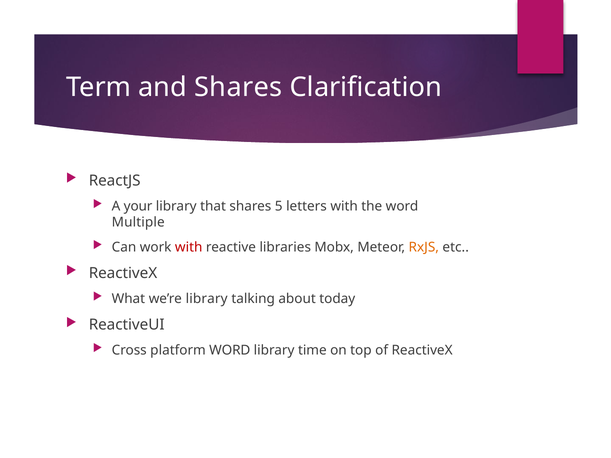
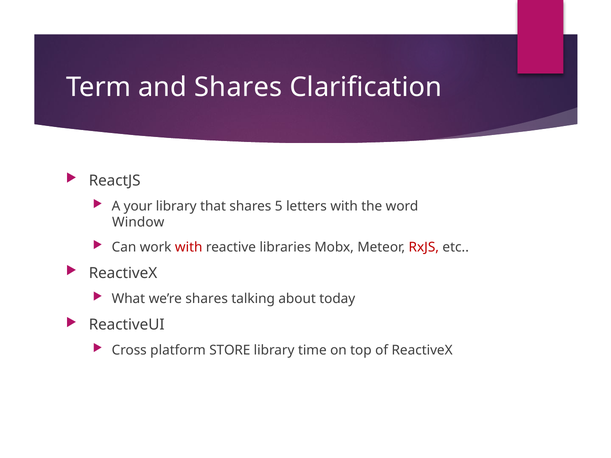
Multiple: Multiple -> Window
RxJS colour: orange -> red
we’re library: library -> shares
platform WORD: WORD -> STORE
